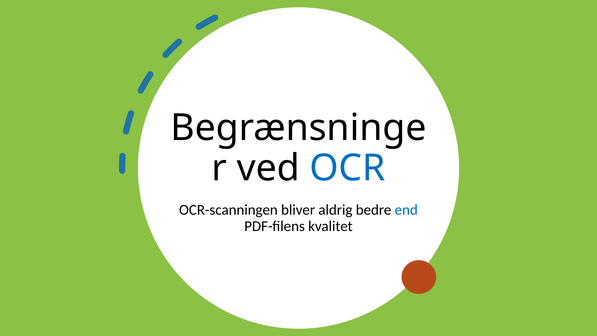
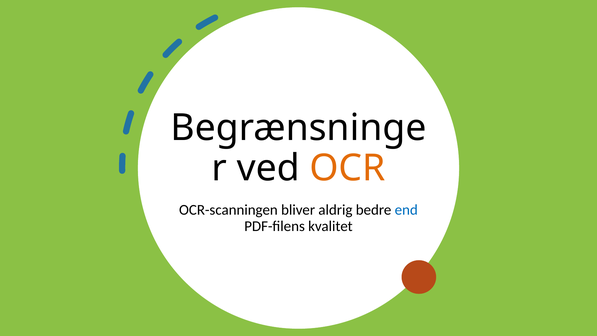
OCR colour: blue -> orange
